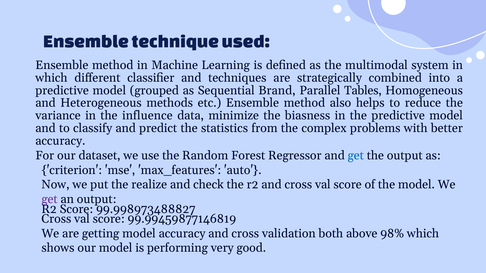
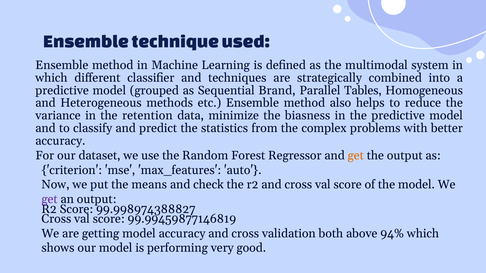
influence: influence -> retention
get at (356, 156) colour: blue -> orange
realize: realize -> means
99.998973488827: 99.998973488827 -> 99.998974388827
98%: 98% -> 94%
